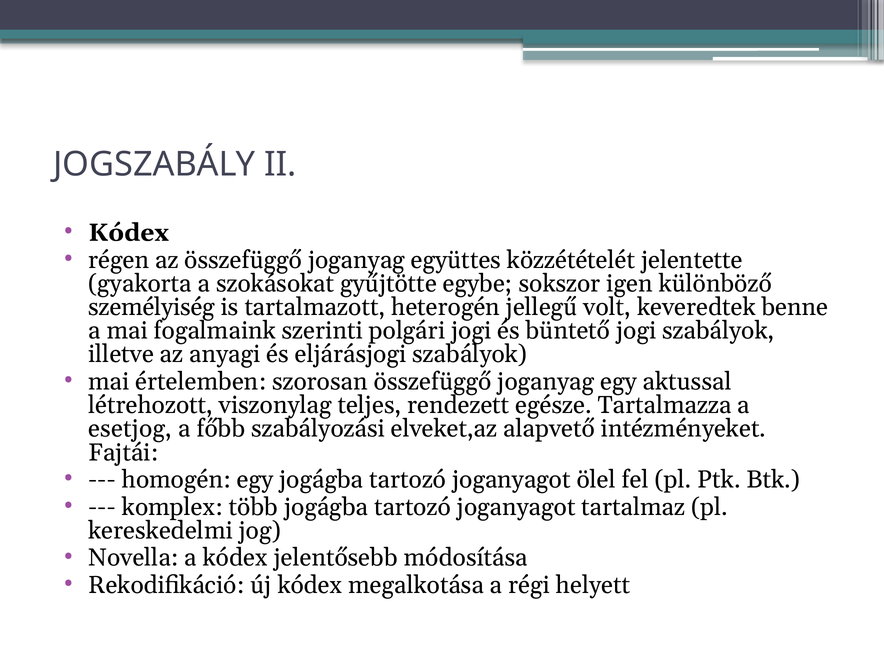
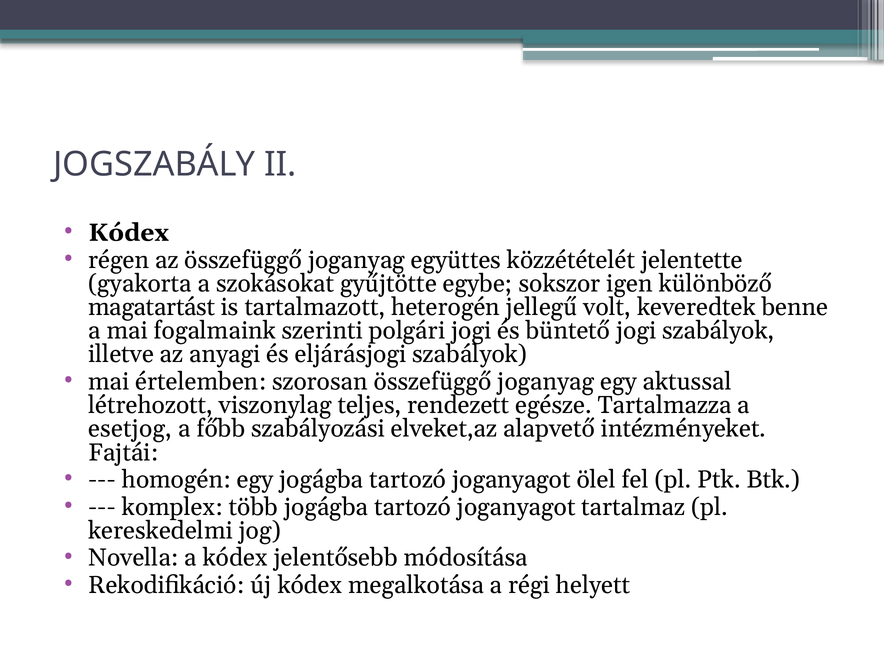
személyiség: személyiség -> magatartást
